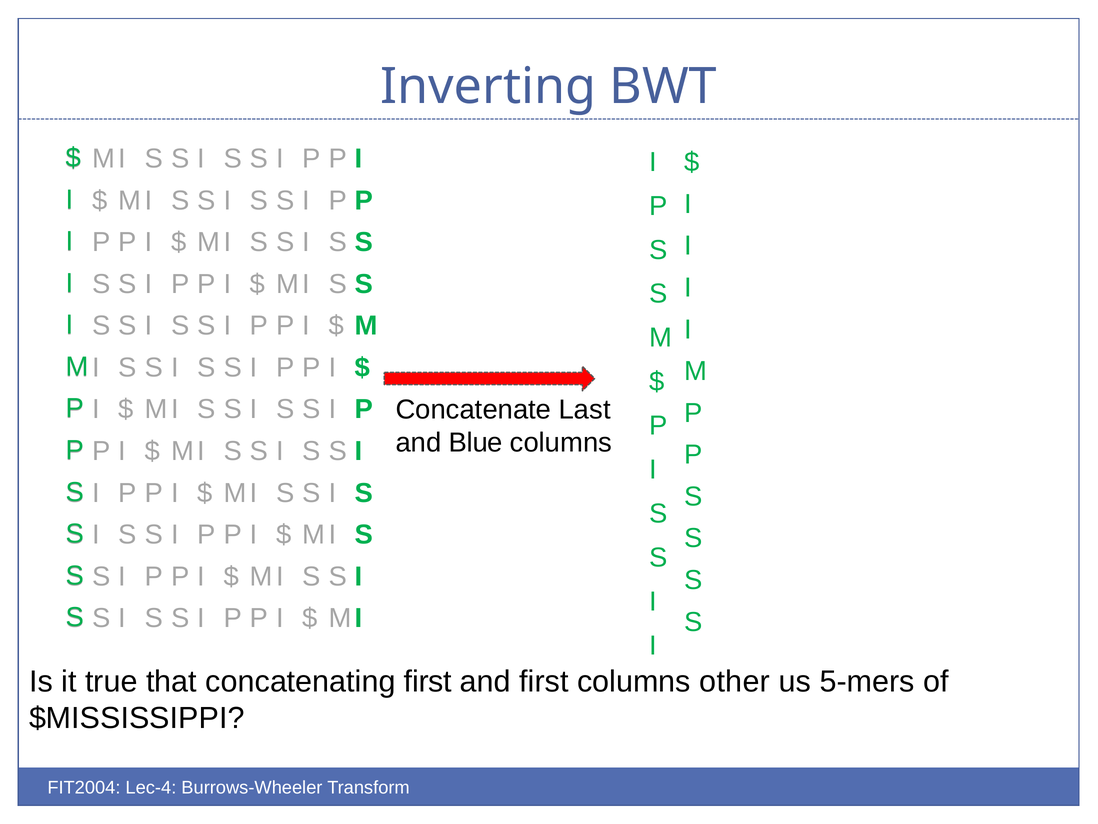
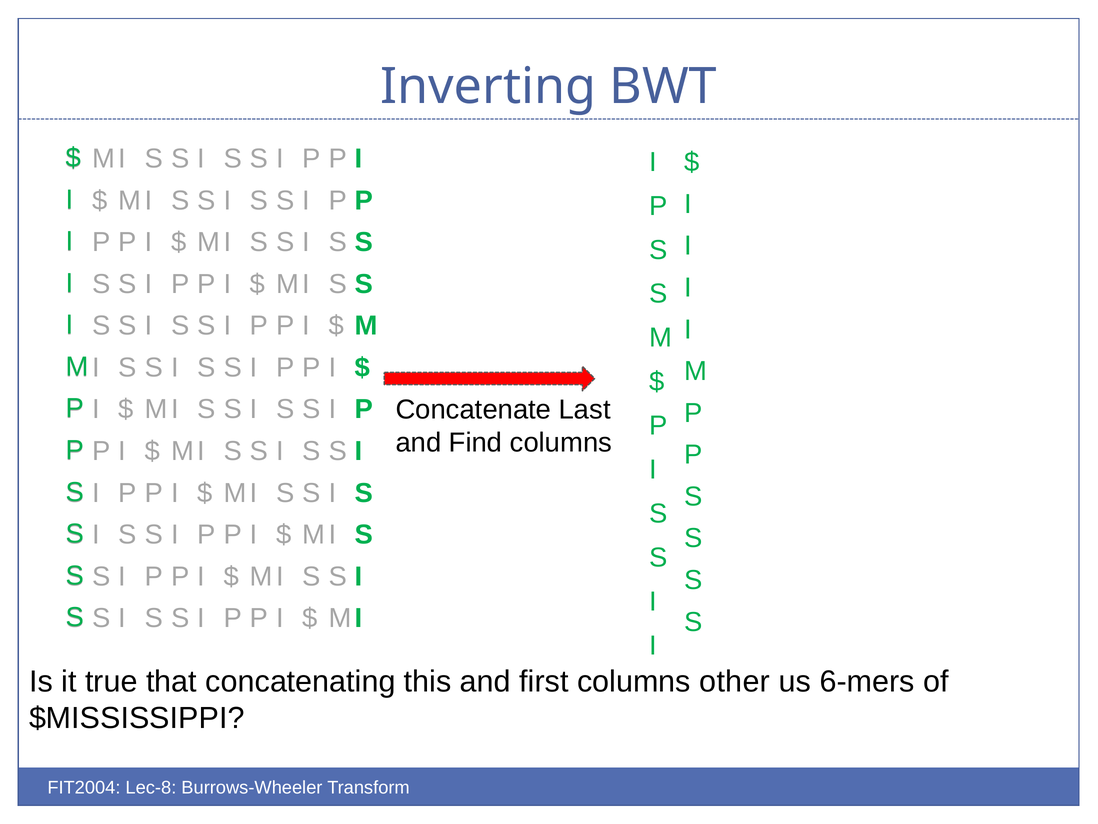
Blue: Blue -> Find
concatenating first: first -> this
5-mers: 5-mers -> 6-mers
Lec-4: Lec-4 -> Lec-8
